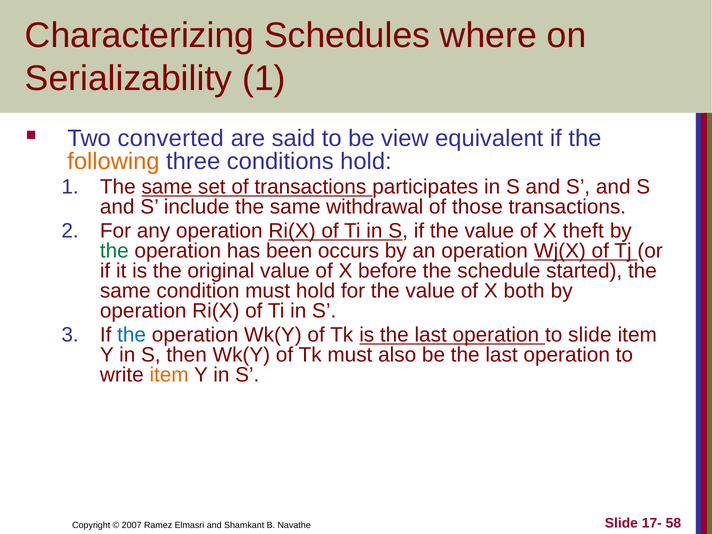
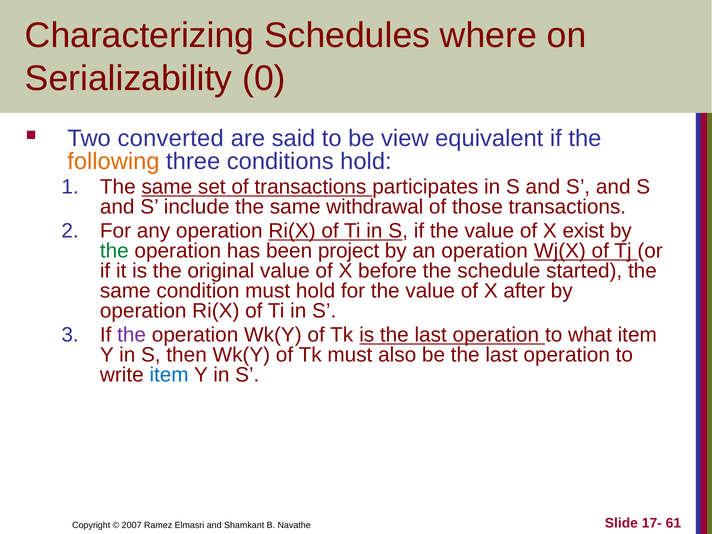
Serializability 1: 1 -> 0
theft: theft -> exist
occurs: occurs -> project
both: both -> after
the at (132, 335) colour: blue -> purple
to slide: slide -> what
item at (169, 375) colour: orange -> blue
58: 58 -> 61
